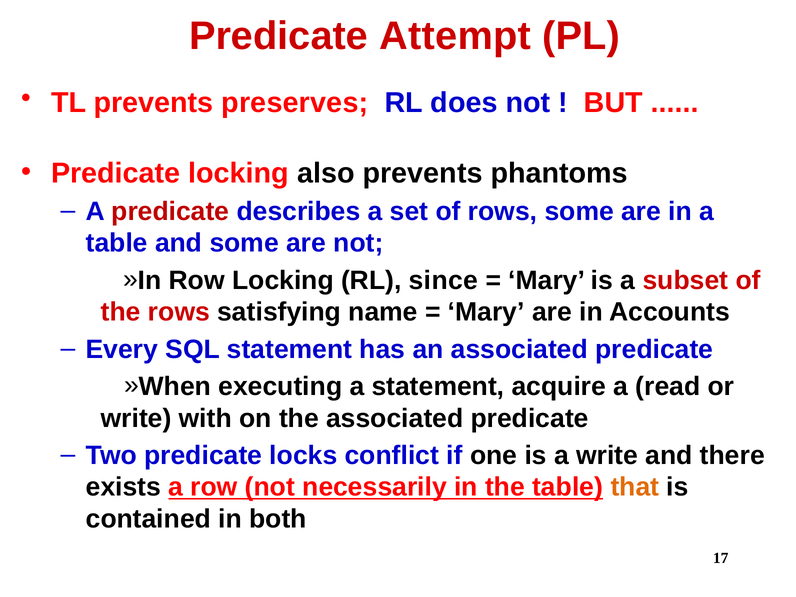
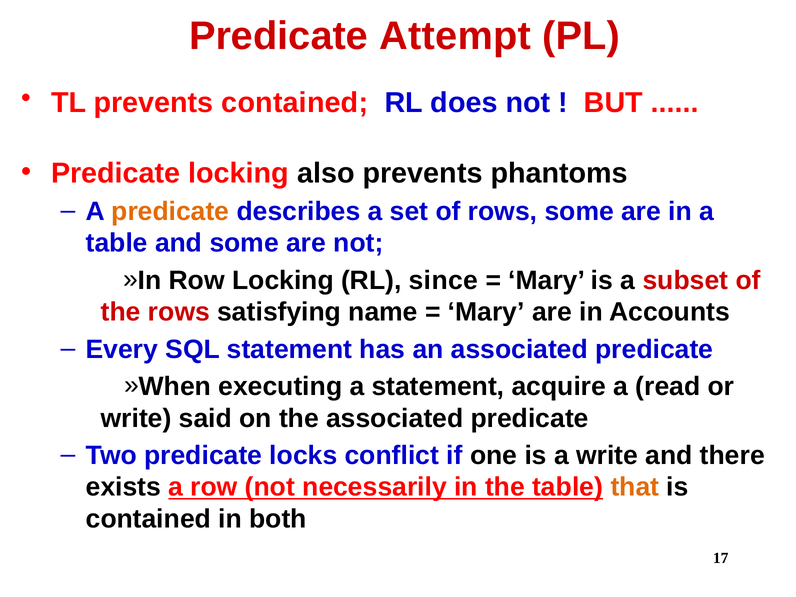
prevents preserves: preserves -> contained
predicate at (170, 211) colour: red -> orange
with: with -> said
